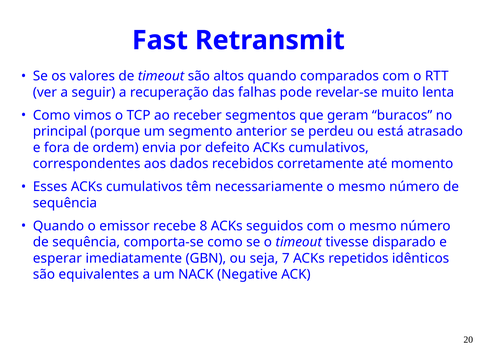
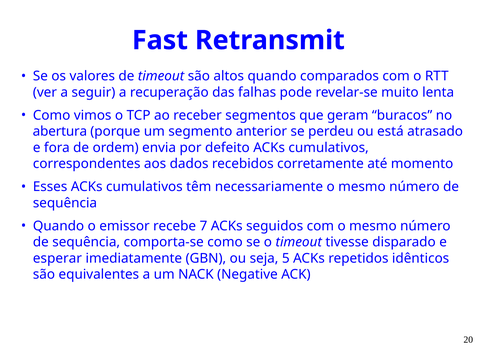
principal: principal -> abertura
8: 8 -> 7
7: 7 -> 5
